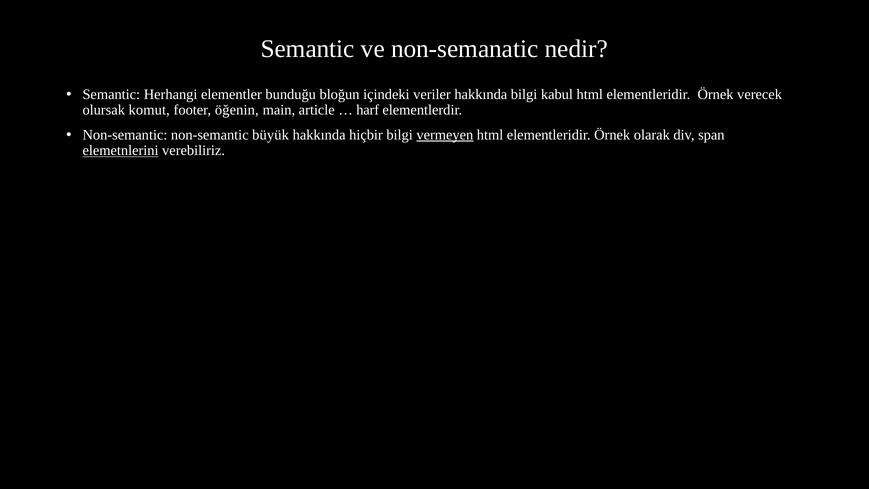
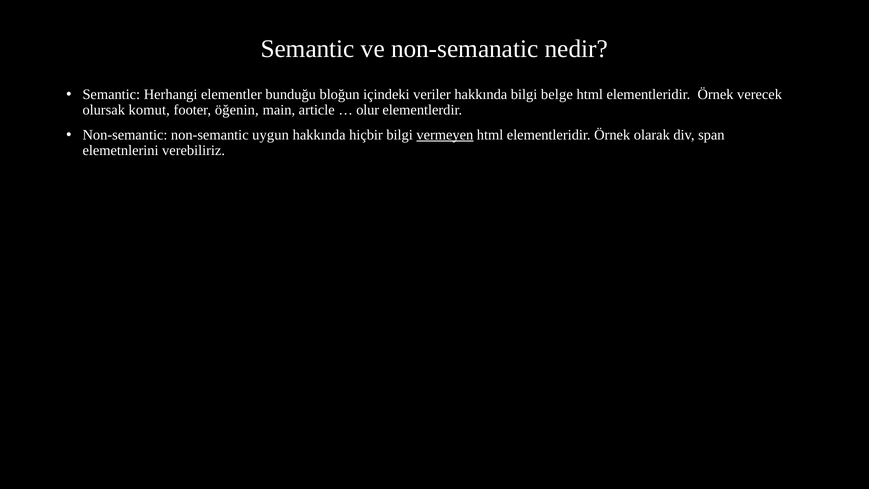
kabul: kabul -> belge
harf: harf -> olur
büyük: büyük -> uygun
elemetnlerini underline: present -> none
